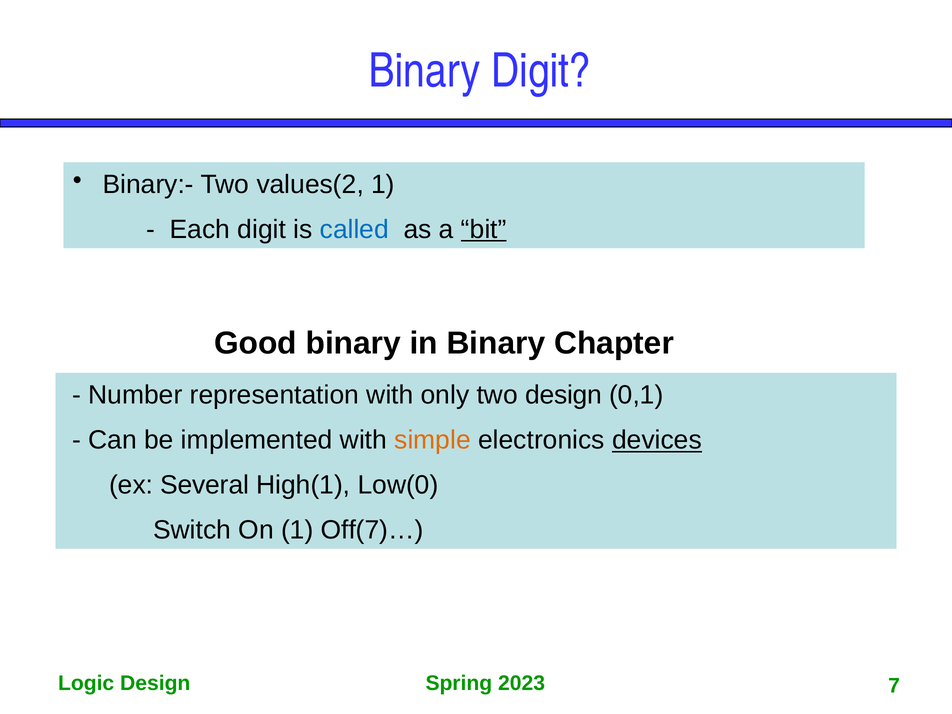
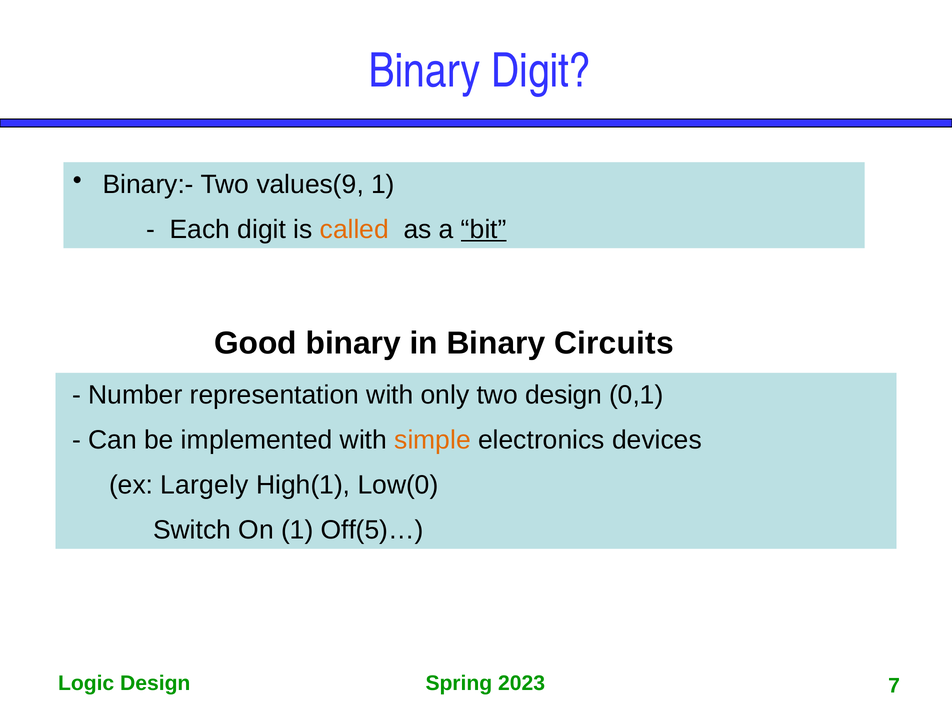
values(2: values(2 -> values(9
called colour: blue -> orange
Chapter: Chapter -> Circuits
devices underline: present -> none
Several: Several -> Largely
Off(7)…: Off(7)… -> Off(5)…
